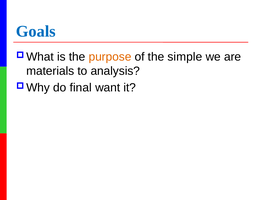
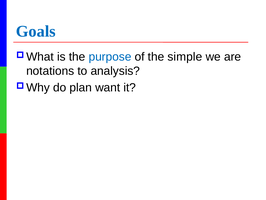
purpose colour: orange -> blue
materials: materials -> notations
final: final -> plan
